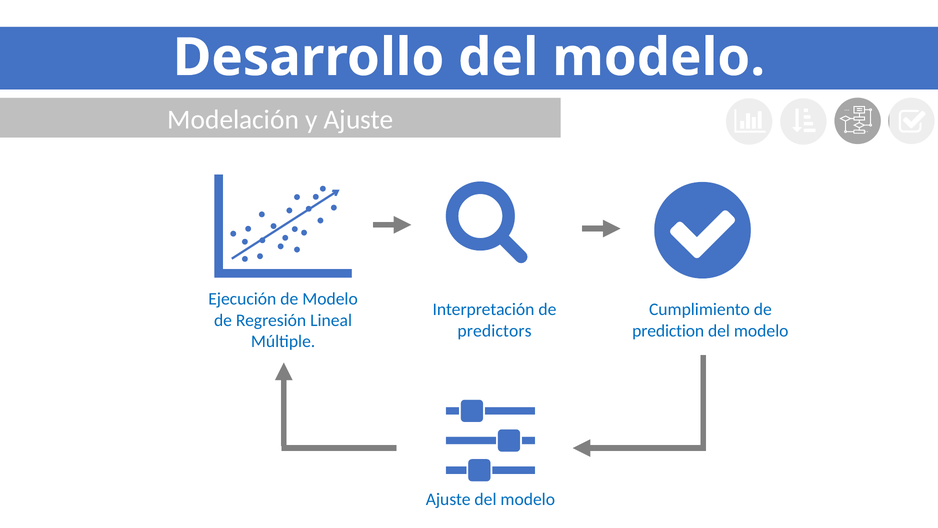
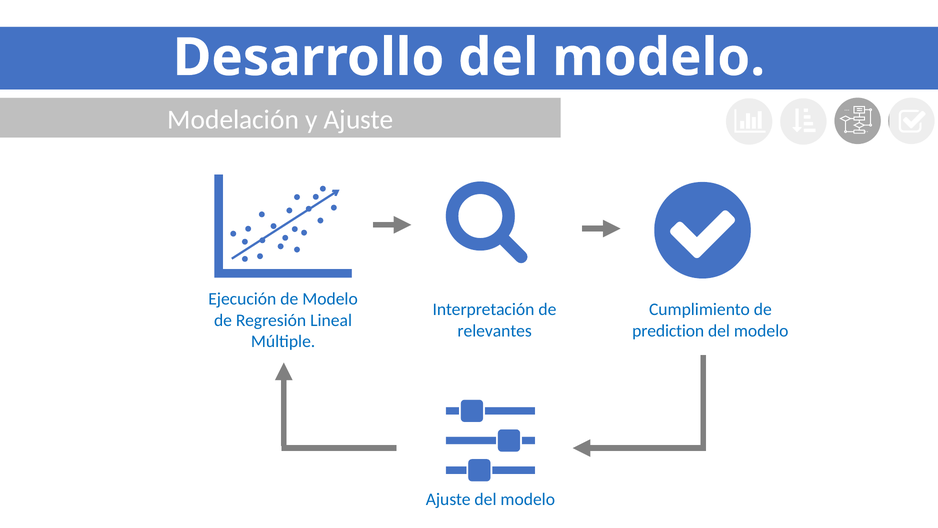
predictors: predictors -> relevantes
